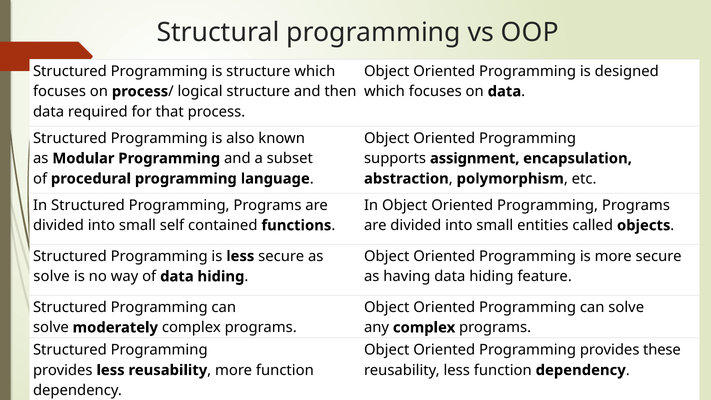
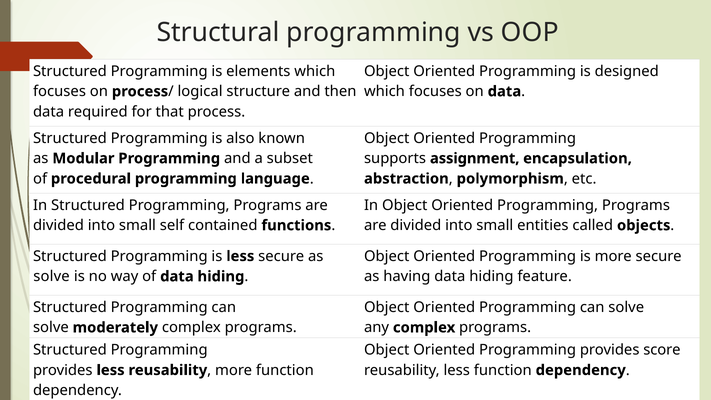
is structure: structure -> elements
these: these -> score
